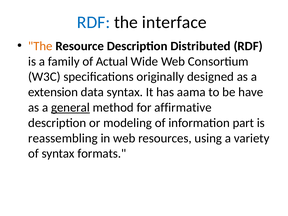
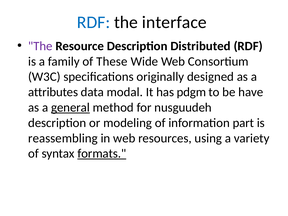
The at (40, 46) colour: orange -> purple
Actual: Actual -> These
extension: extension -> attributes
data syntax: syntax -> modal
aama: aama -> pdgm
affirmative: affirmative -> nusguudeh
formats underline: none -> present
